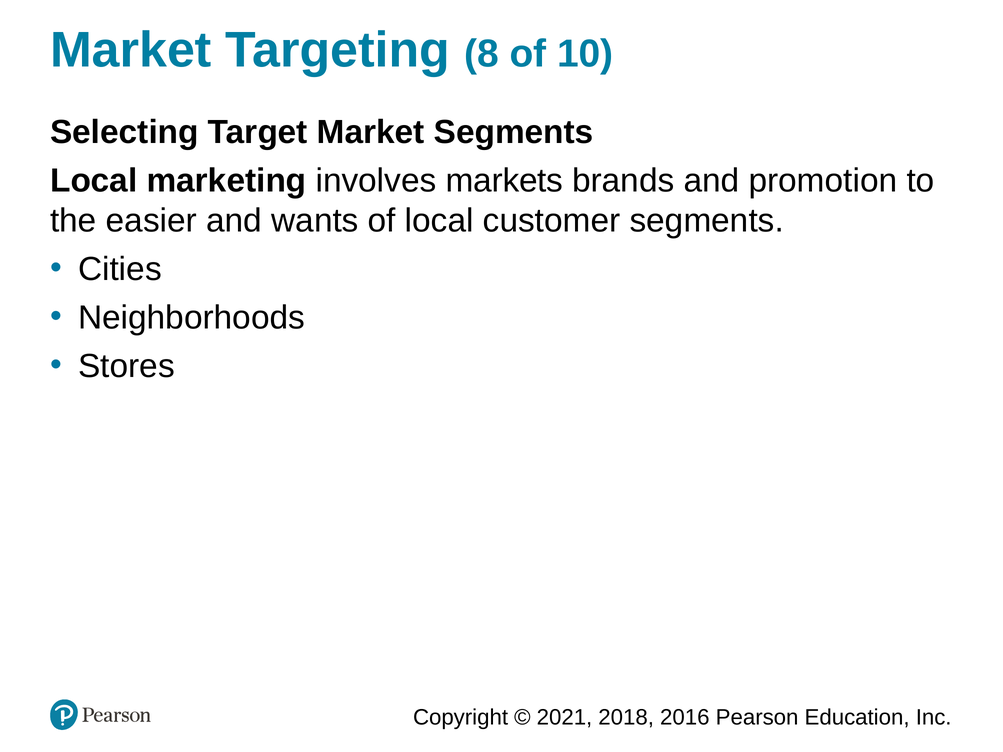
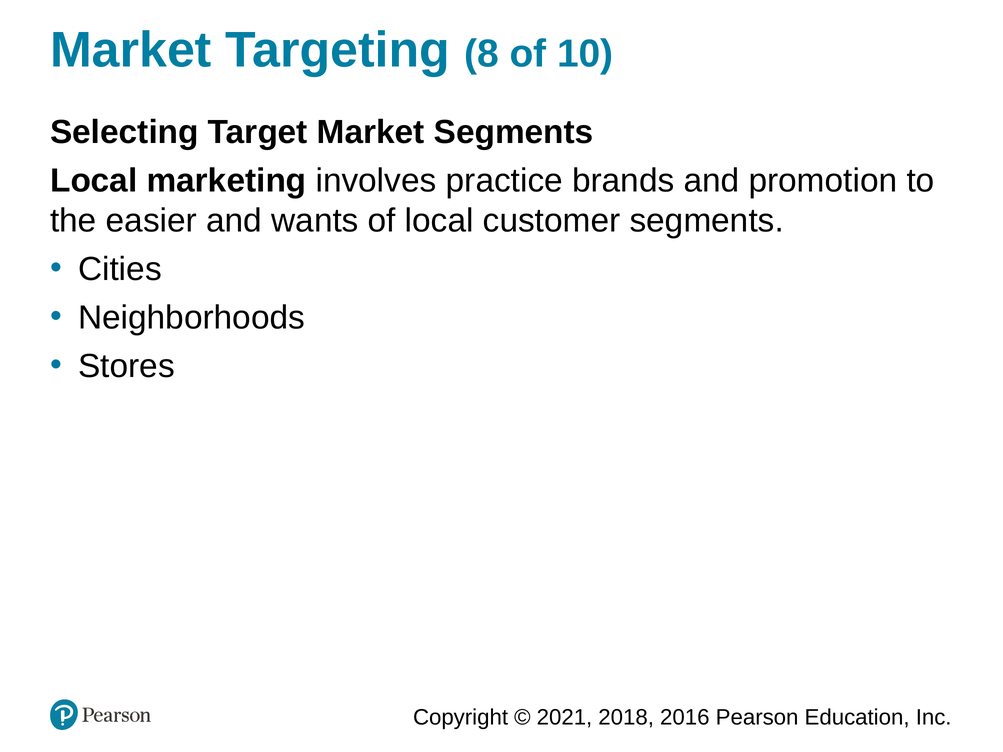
markets: markets -> practice
